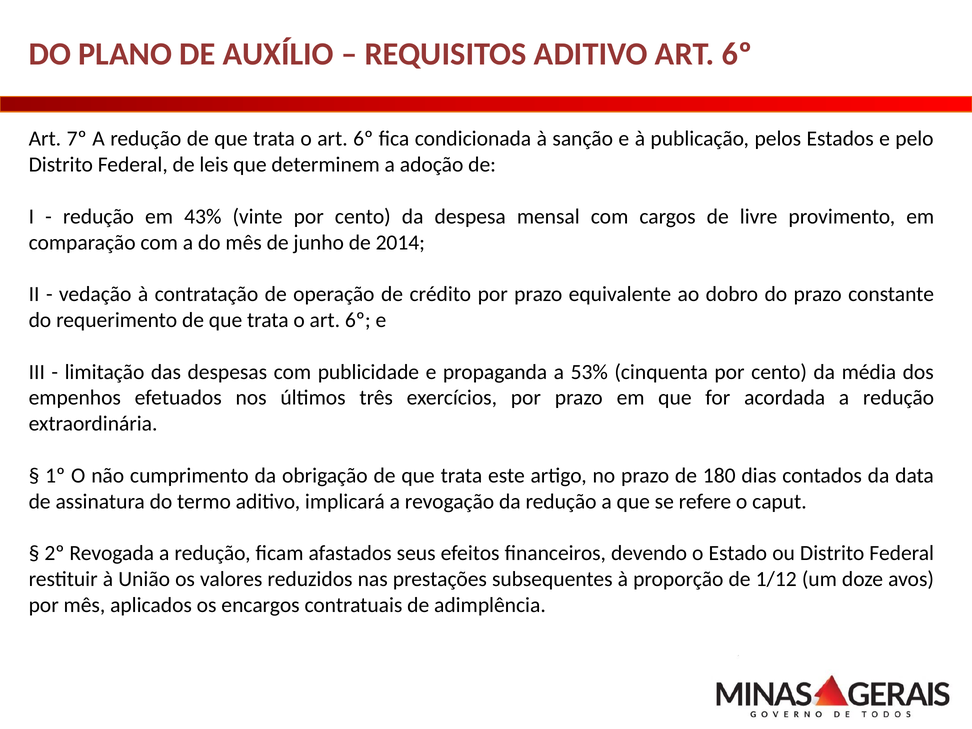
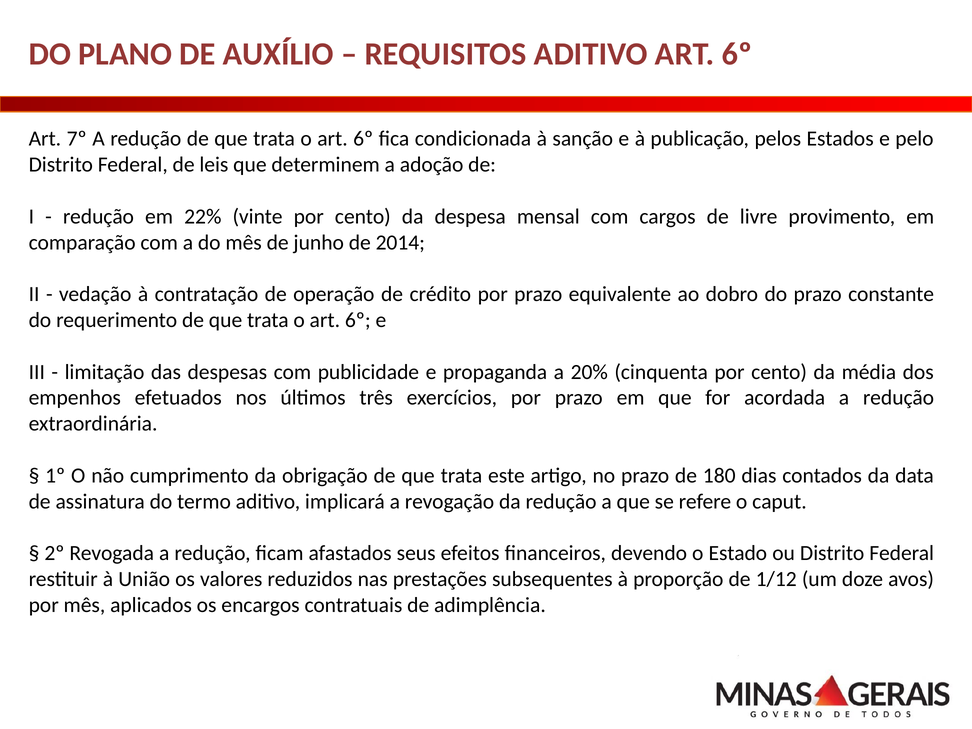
43%: 43% -> 22%
53%: 53% -> 20%
